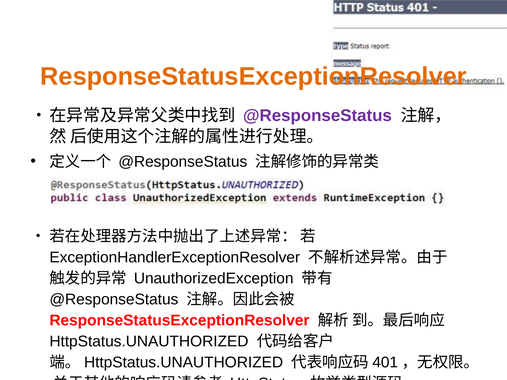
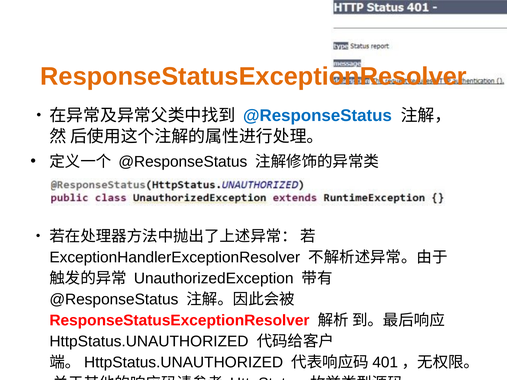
@ResponseStatus at (317, 116) colour: purple -> blue
